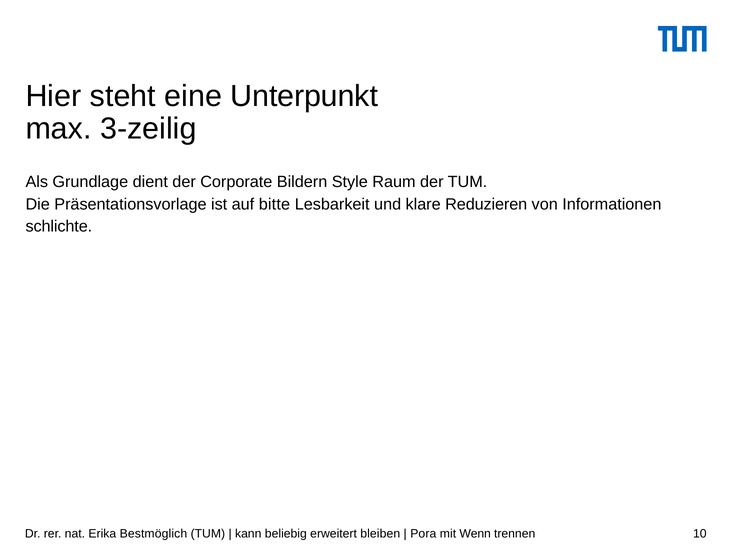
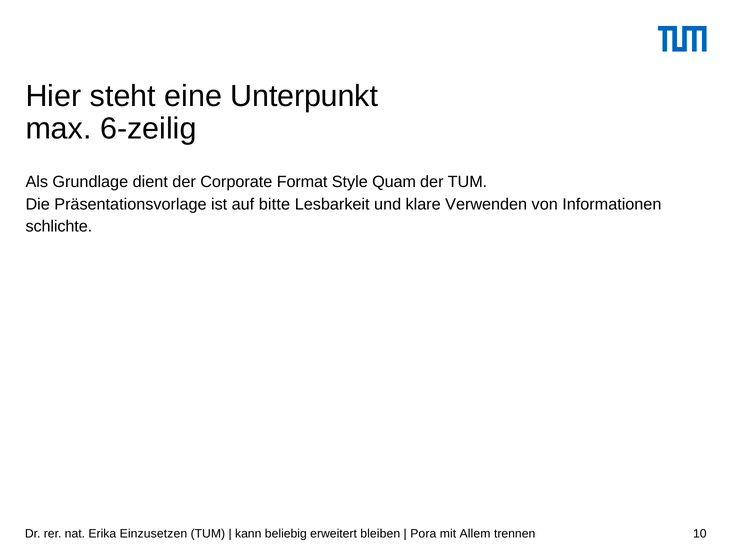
3-zeilig: 3-zeilig -> 6-zeilig
Bildern: Bildern -> Format
Raum: Raum -> Quam
Reduzieren: Reduzieren -> Verwenden
Bestmöglich: Bestmöglich -> Einzusetzen
Wenn: Wenn -> Allem
